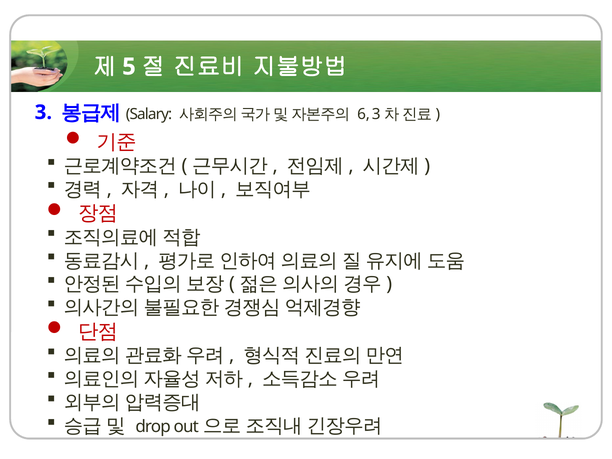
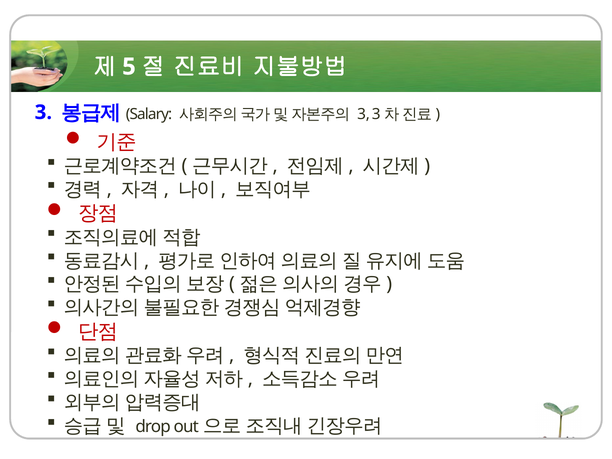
6 at (364, 114): 6 -> 3
